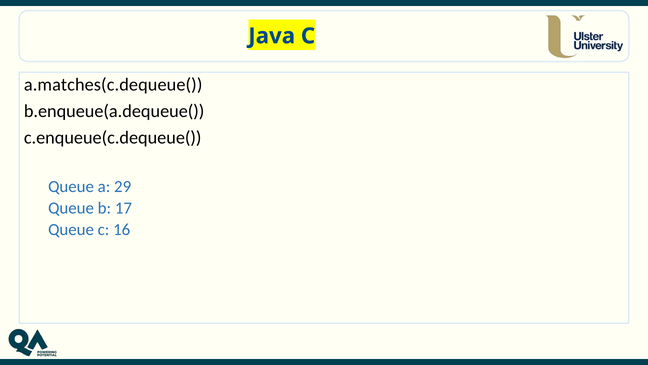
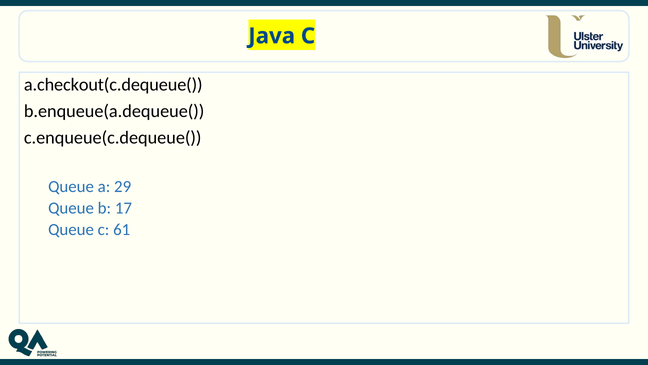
a.matches(c.dequeue(: a.matches(c.dequeue( -> a.checkout(c.dequeue(
16: 16 -> 61
